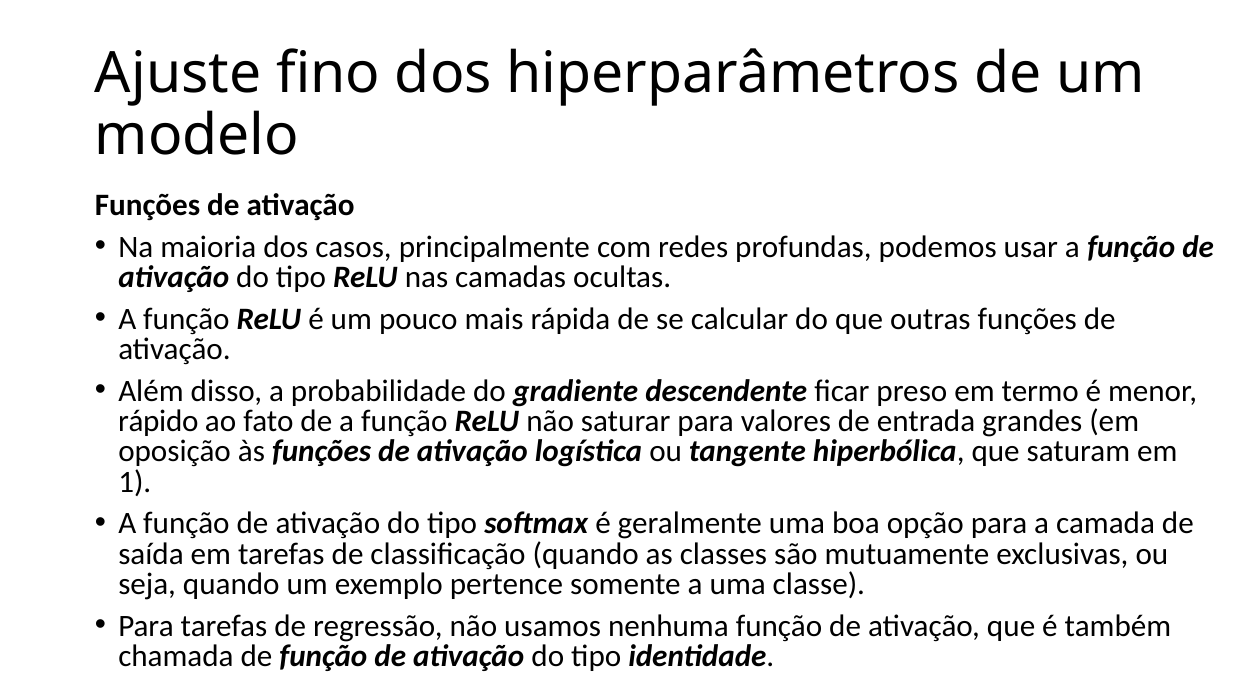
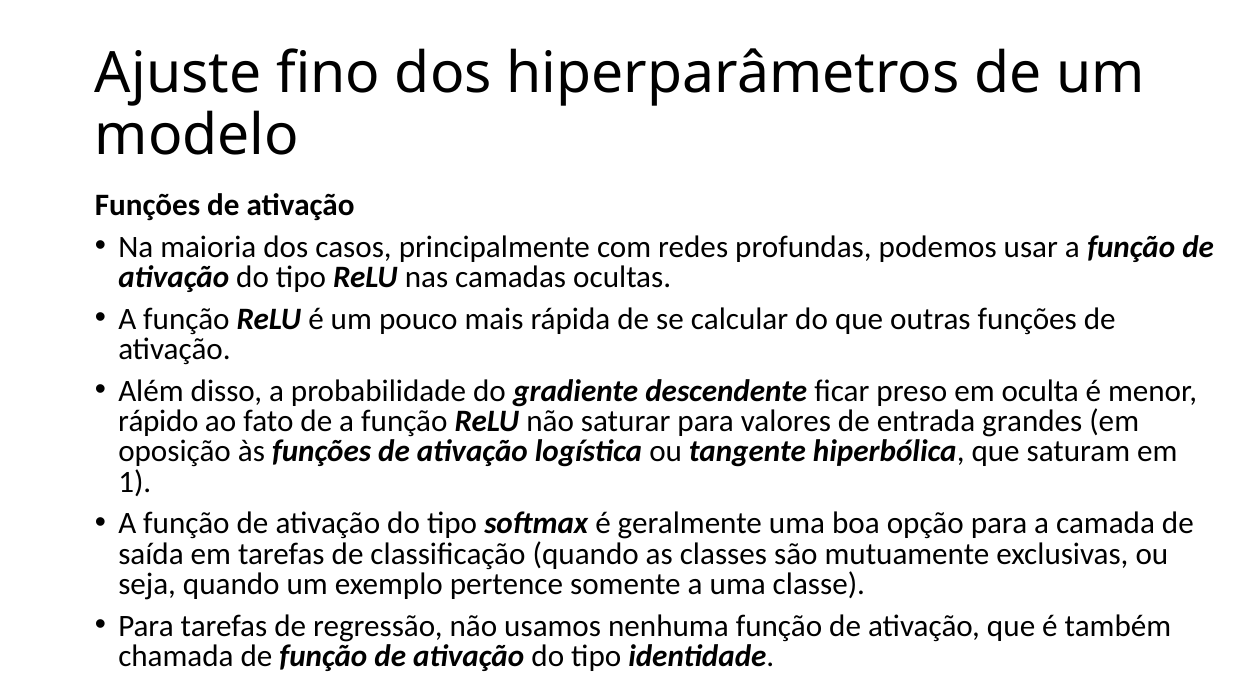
termo: termo -> oculta
